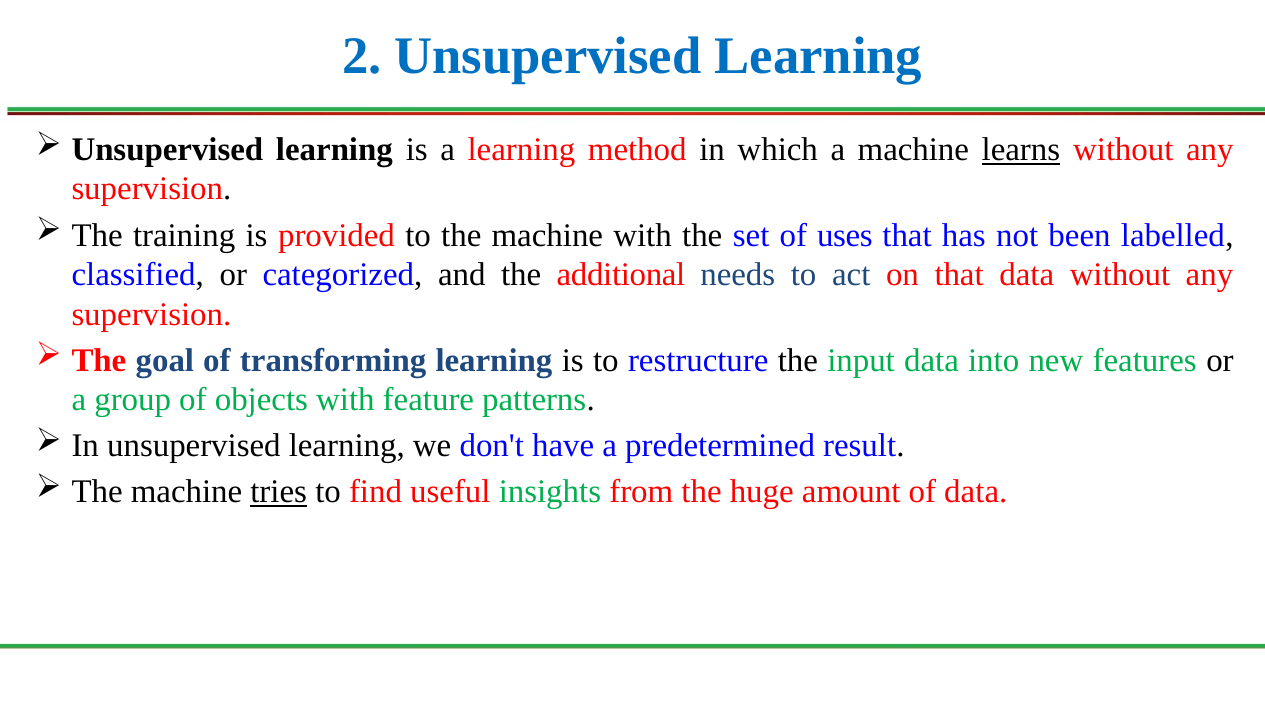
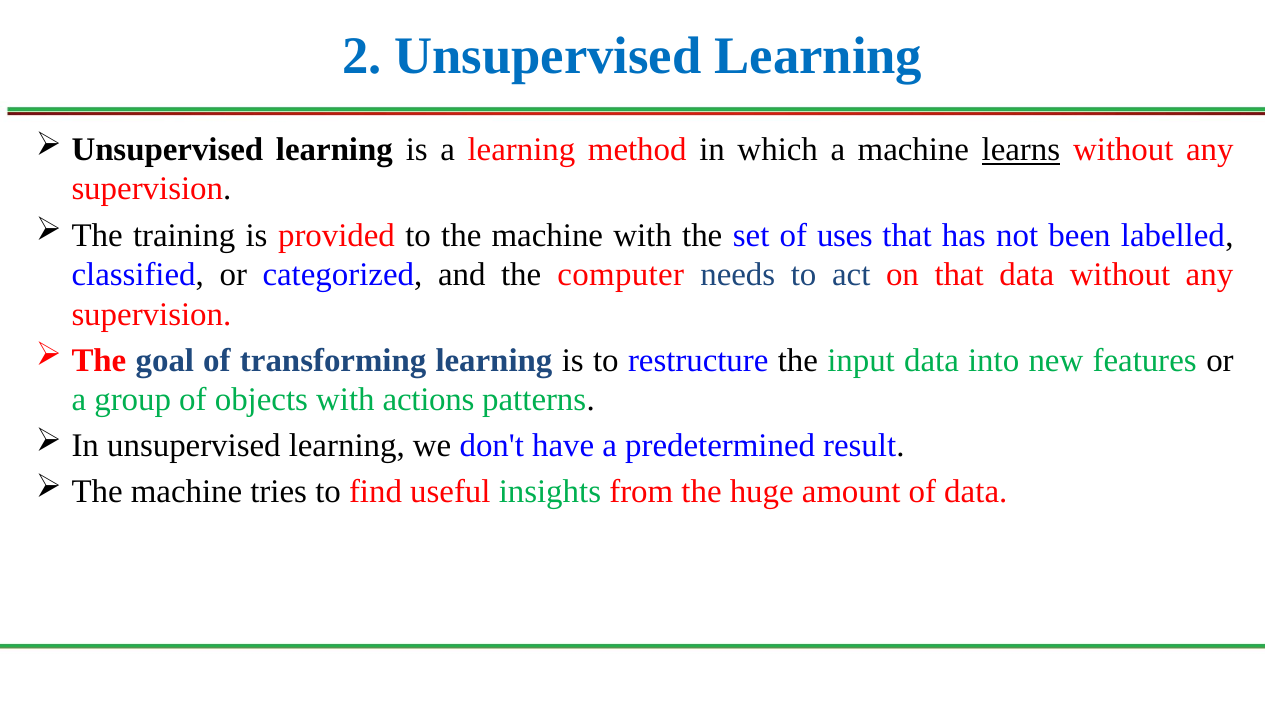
additional: additional -> computer
feature: feature -> actions
tries underline: present -> none
